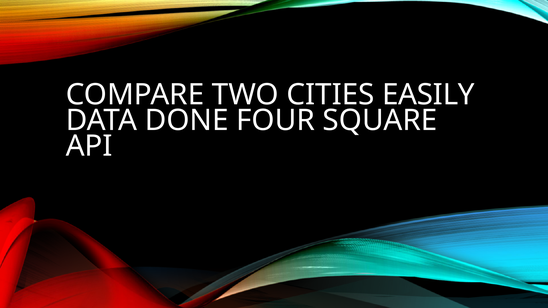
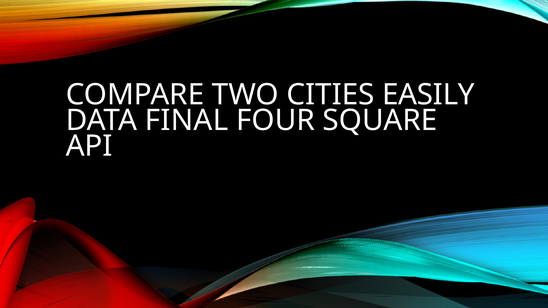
DONE: DONE -> FINAL
